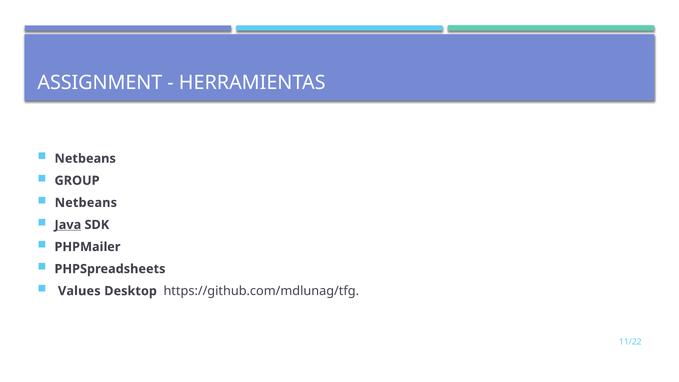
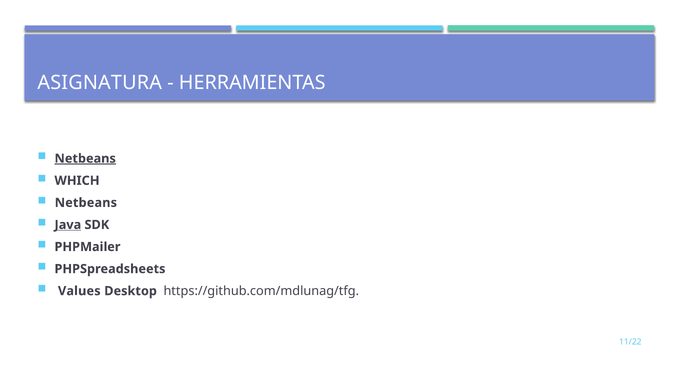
ASSIGNMENT: ASSIGNMENT -> ASIGNATURA
Netbeans at (85, 159) underline: none -> present
GROUP: GROUP -> WHICH
